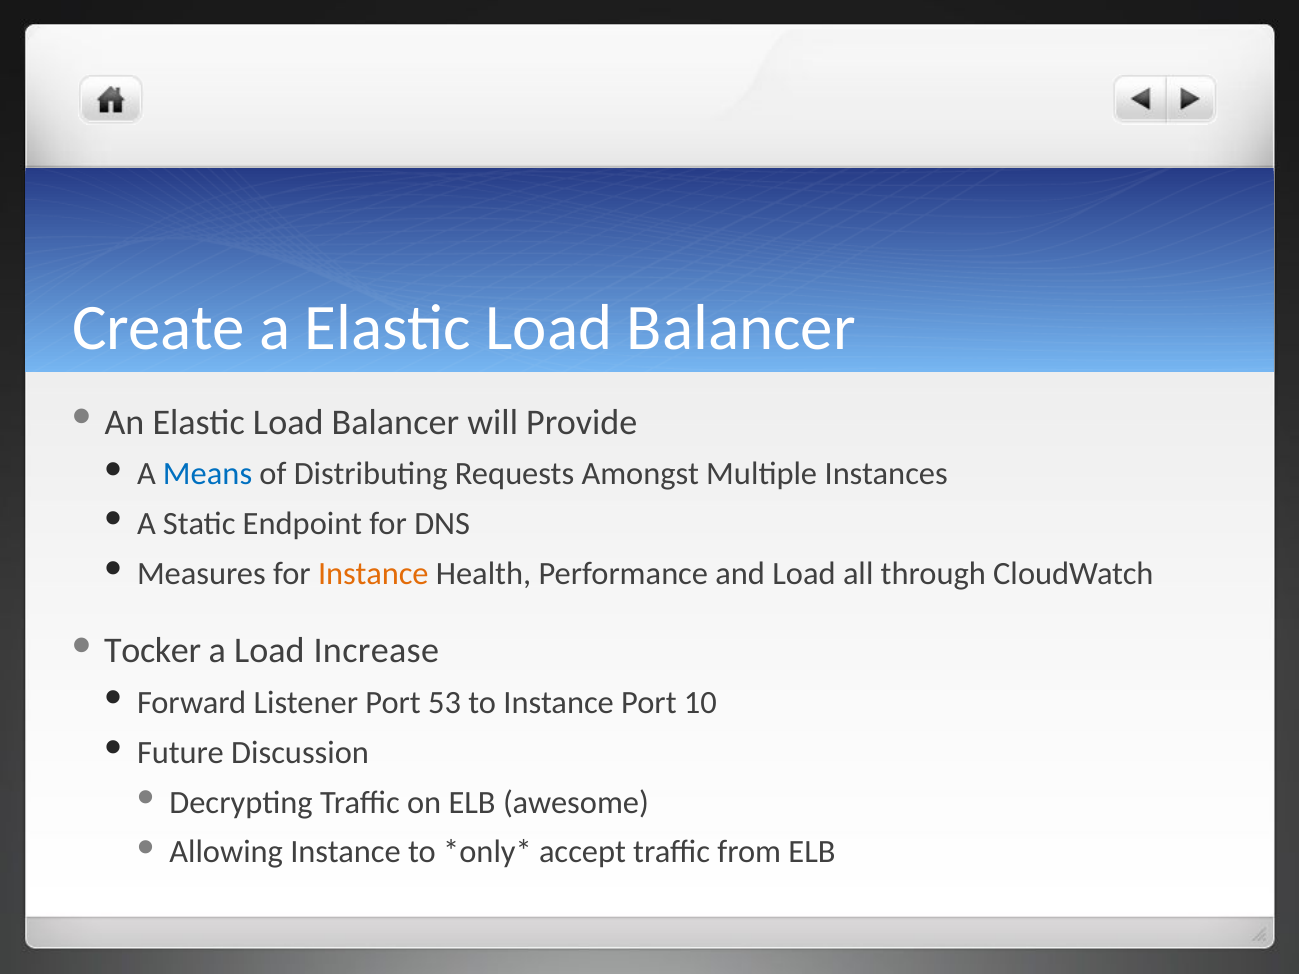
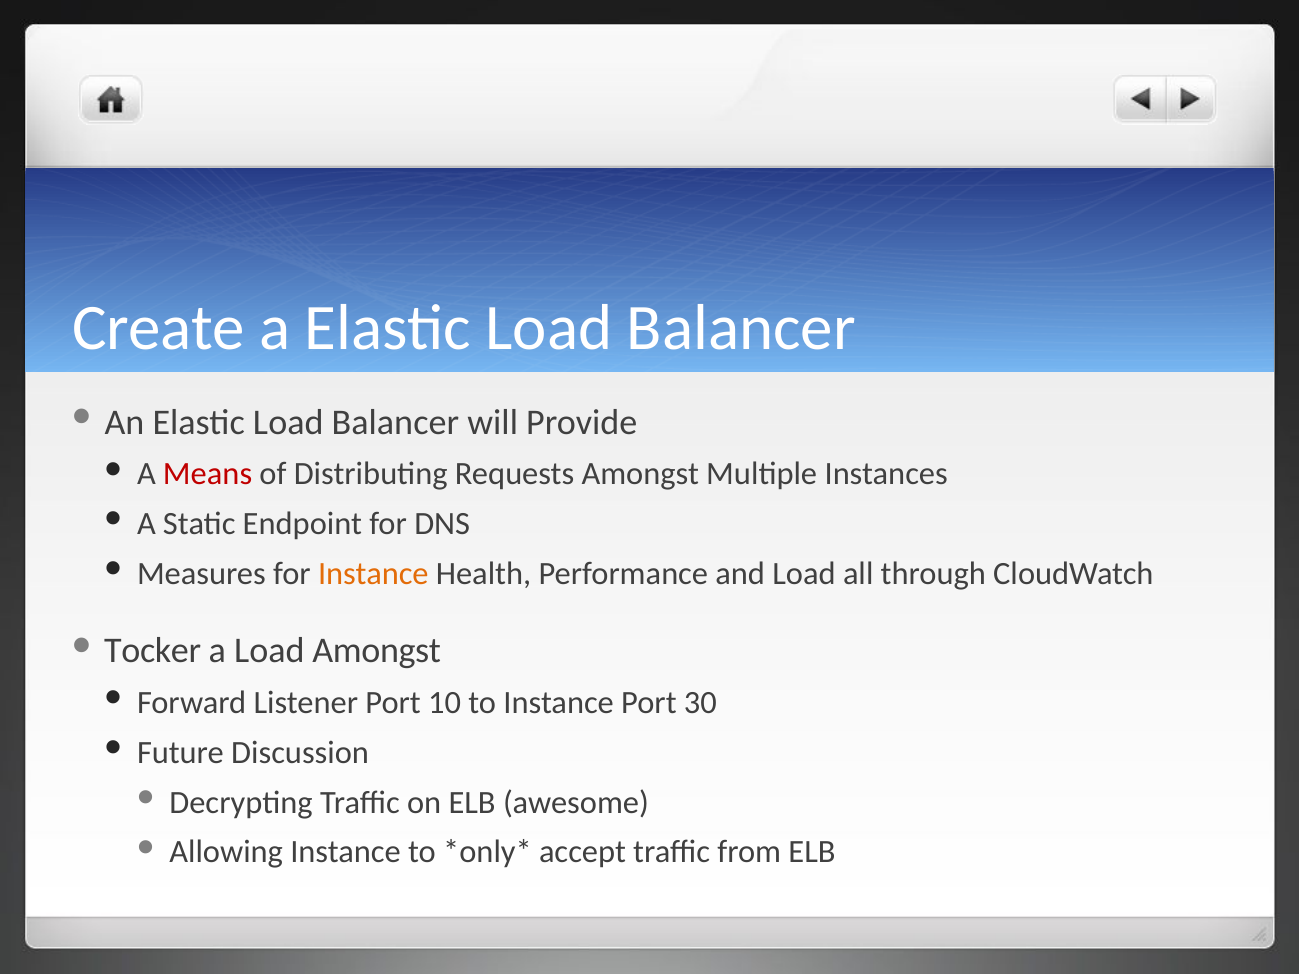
Means colour: blue -> red
Load Increase: Increase -> Amongst
53: 53 -> 10
10: 10 -> 30
